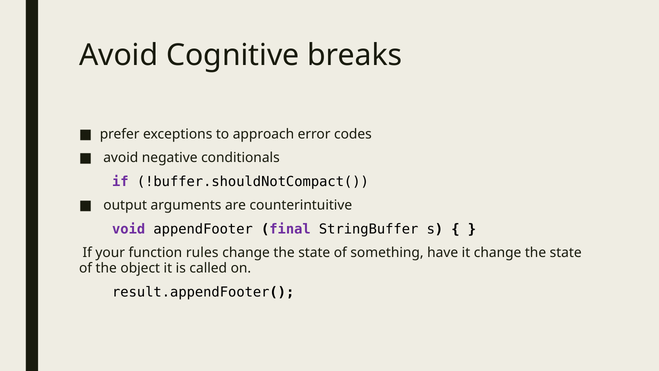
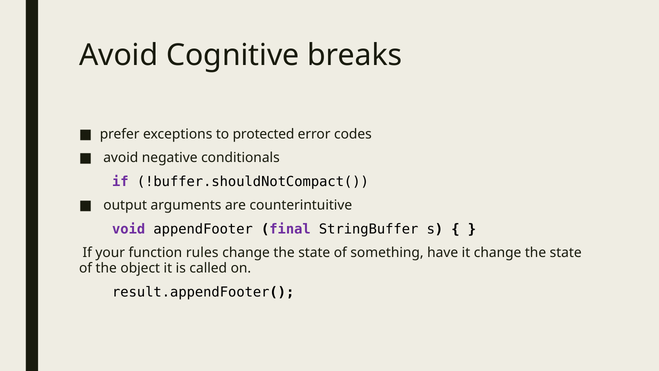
approach: approach -> protected
